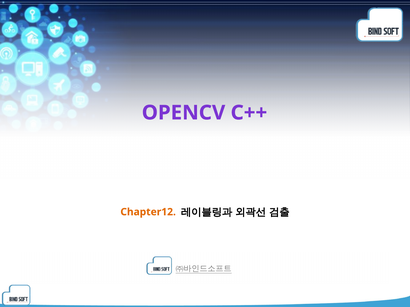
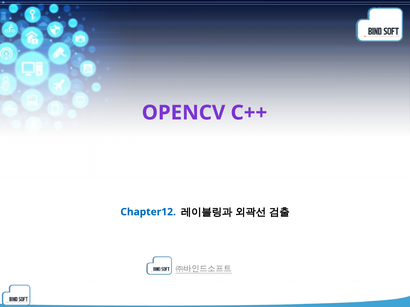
Chapter12 colour: orange -> blue
